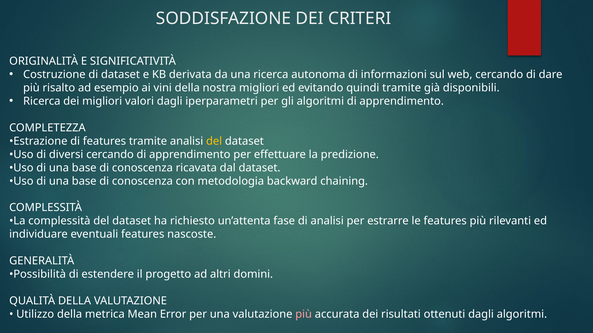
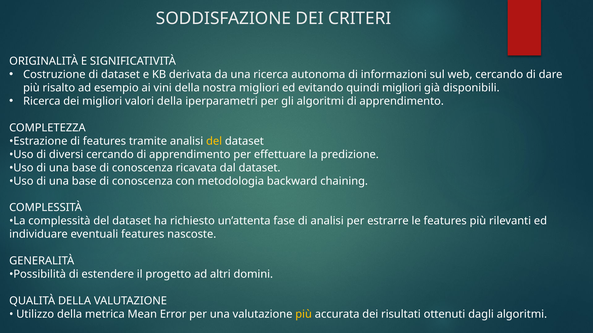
quindi tramite: tramite -> migliori
valori dagli: dagli -> della
più at (304, 315) colour: pink -> yellow
